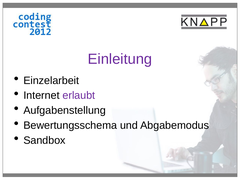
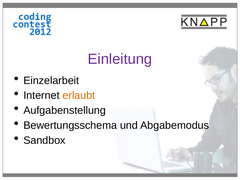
erlaubt colour: purple -> orange
